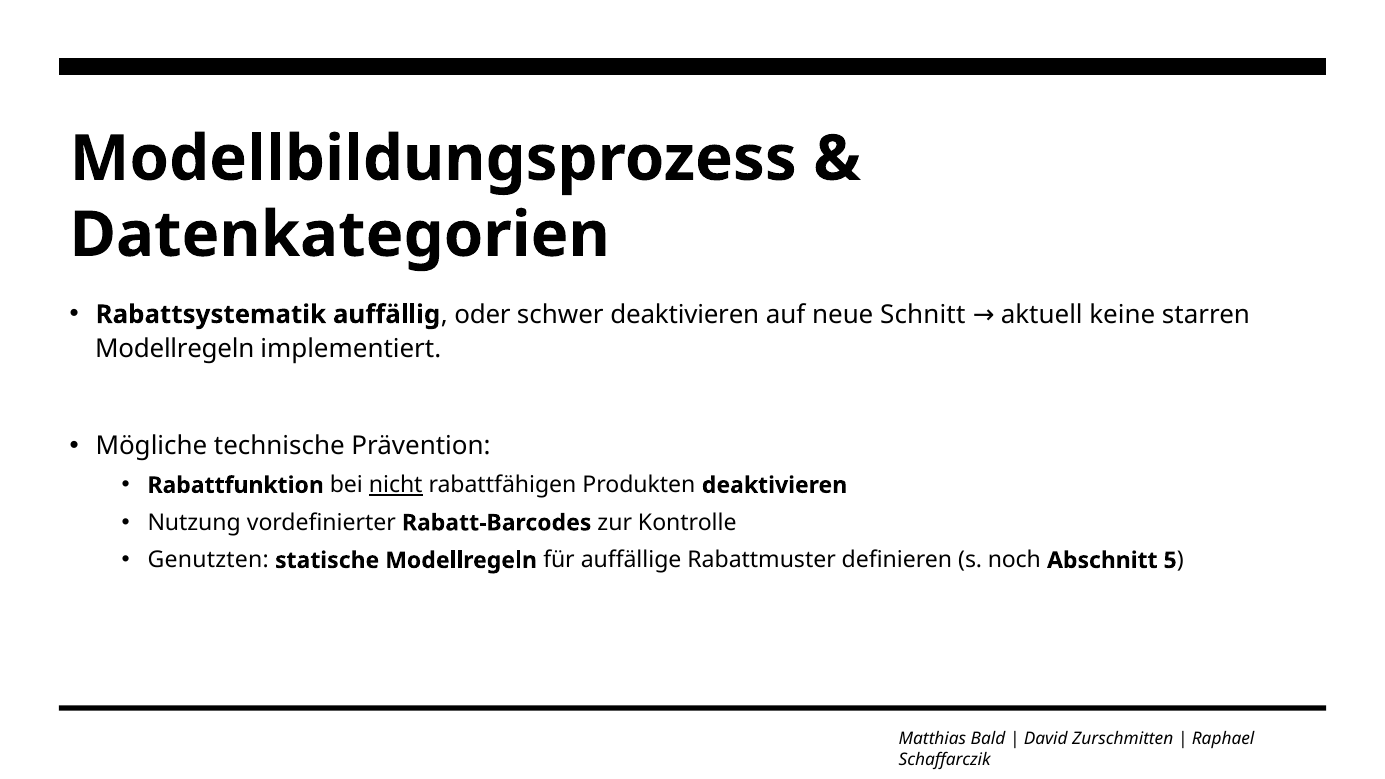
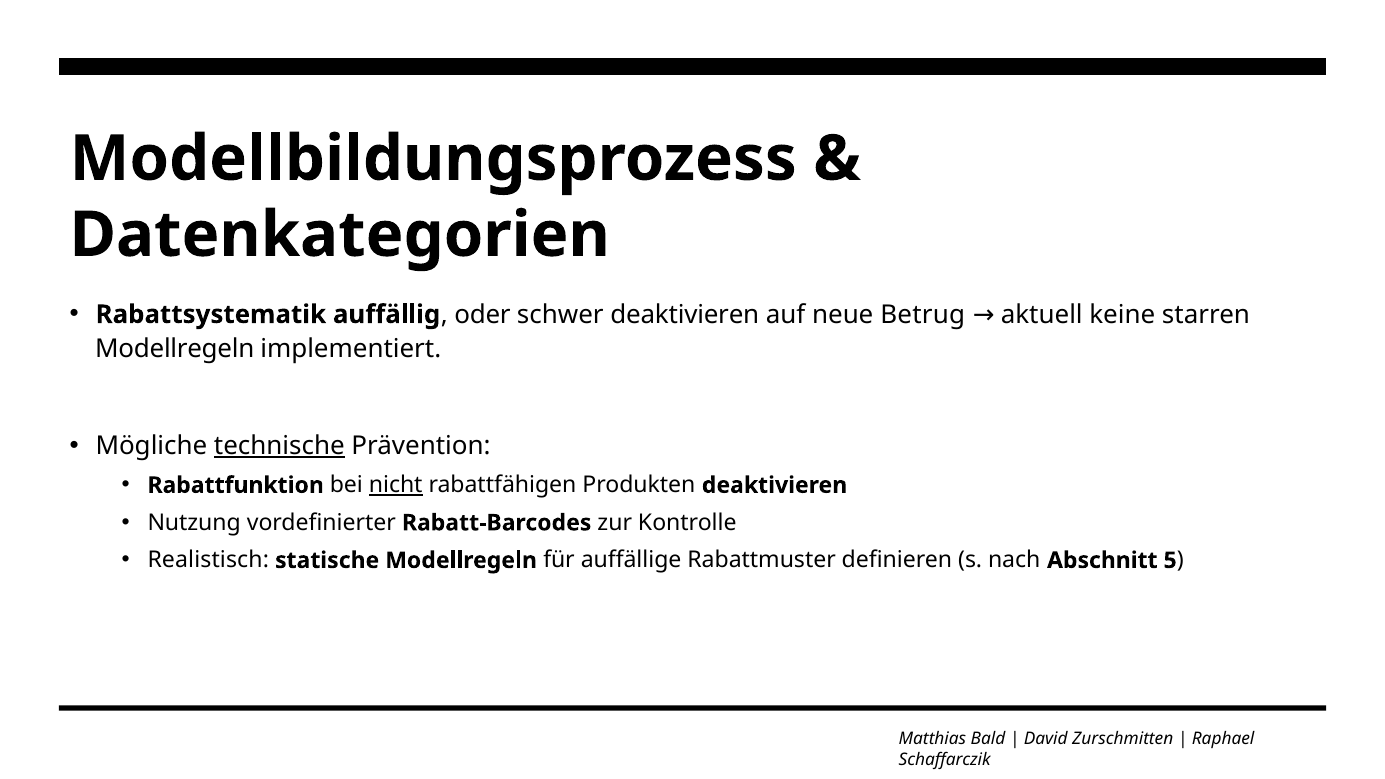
Schnitt: Schnitt -> Betrug
technische underline: none -> present
Genutzten: Genutzten -> Realistisch
noch: noch -> nach
